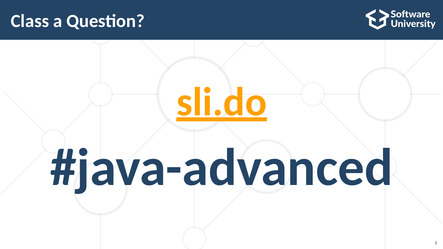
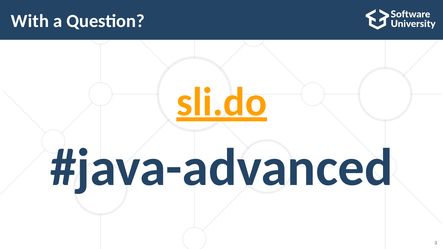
Class: Class -> With
